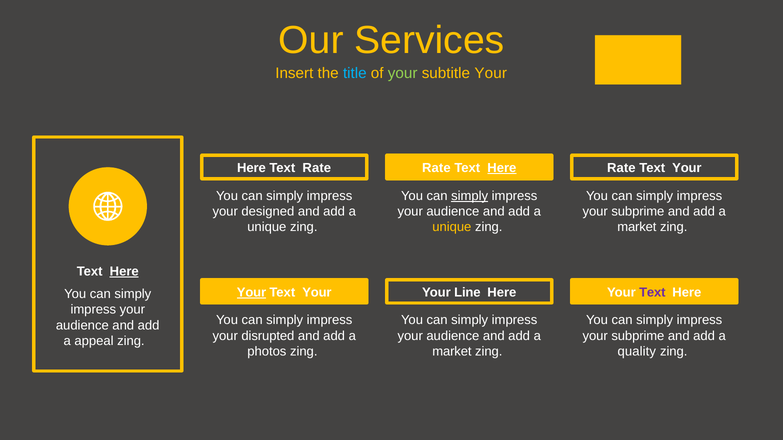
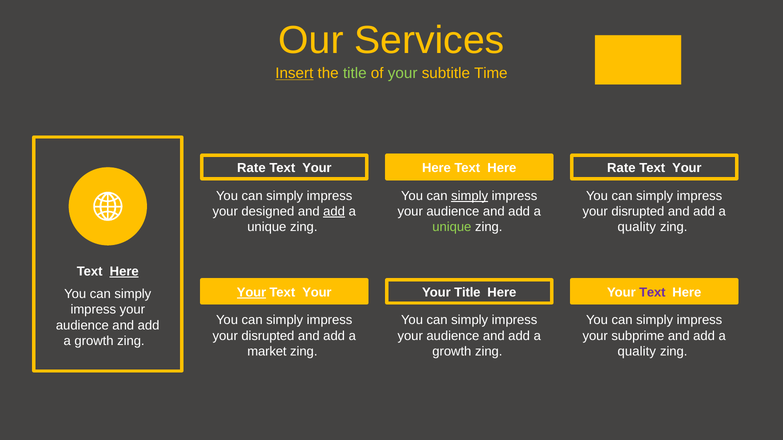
Insert underline: none -> present
title at (355, 73) colour: light blue -> light green
subtitle Your: Your -> Time
Here at (251, 168): Here -> Rate
Rate at (317, 168): Rate -> Your
Rate at (436, 168): Rate -> Here
Here at (502, 168) underline: present -> none
add at (334, 212) underline: none -> present
subprime at (638, 212): subprime -> disrupted
unique at (452, 227) colour: yellow -> light green
market at (637, 227): market -> quality
Your Line: Line -> Title
appeal at (94, 341): appeal -> growth
photos: photos -> market
market at (452, 352): market -> growth
